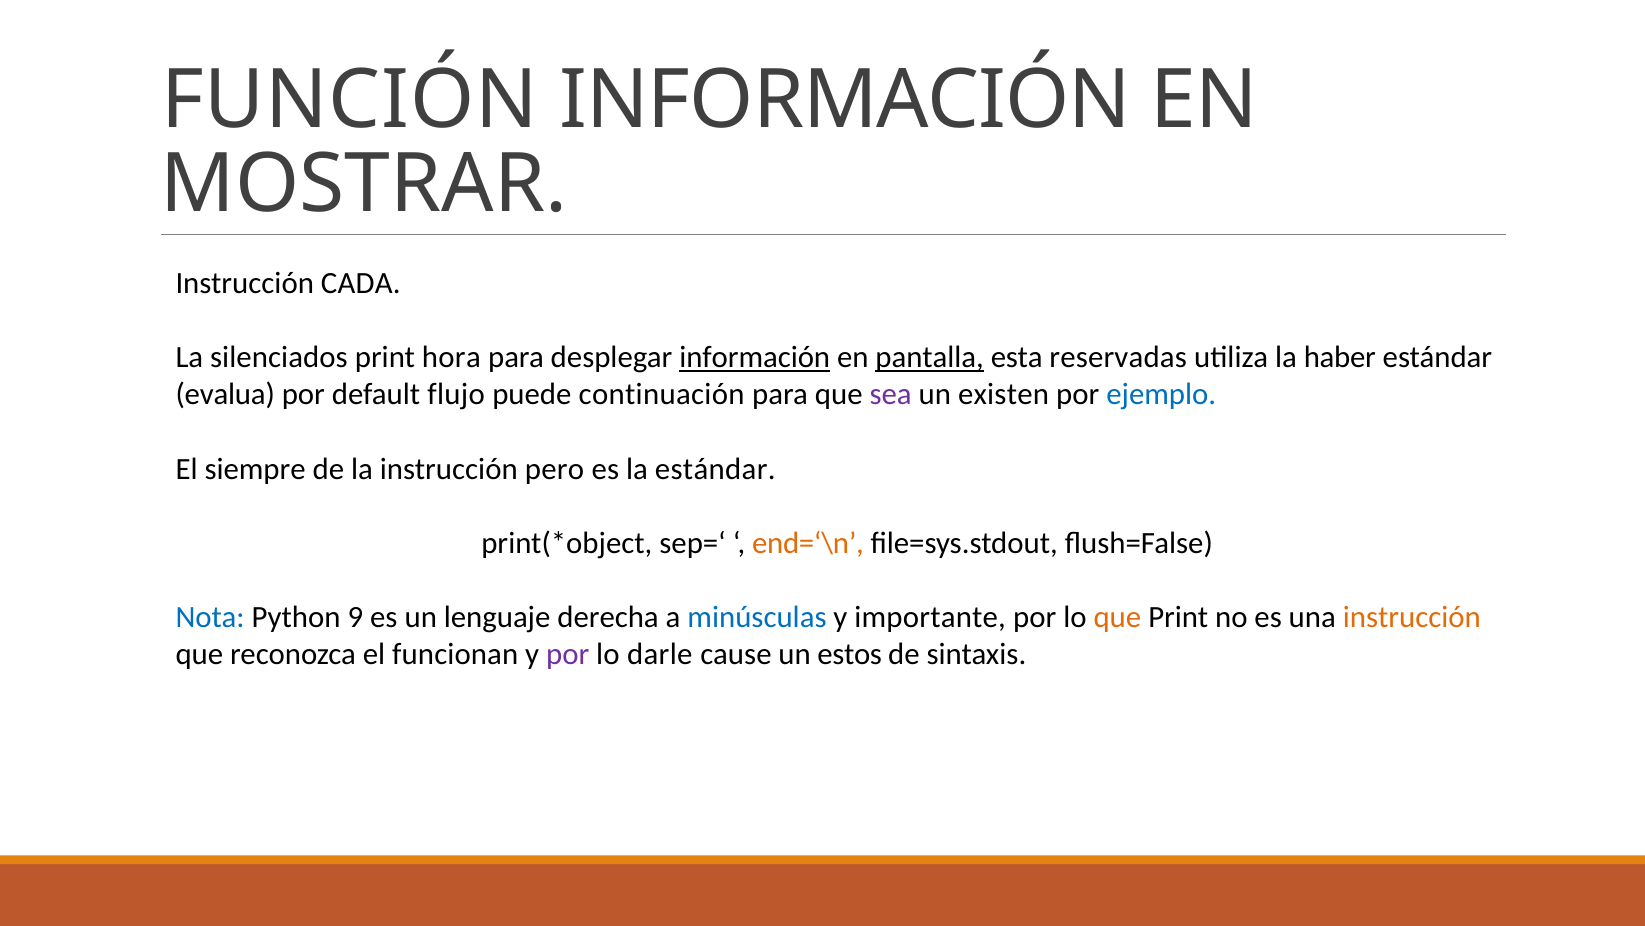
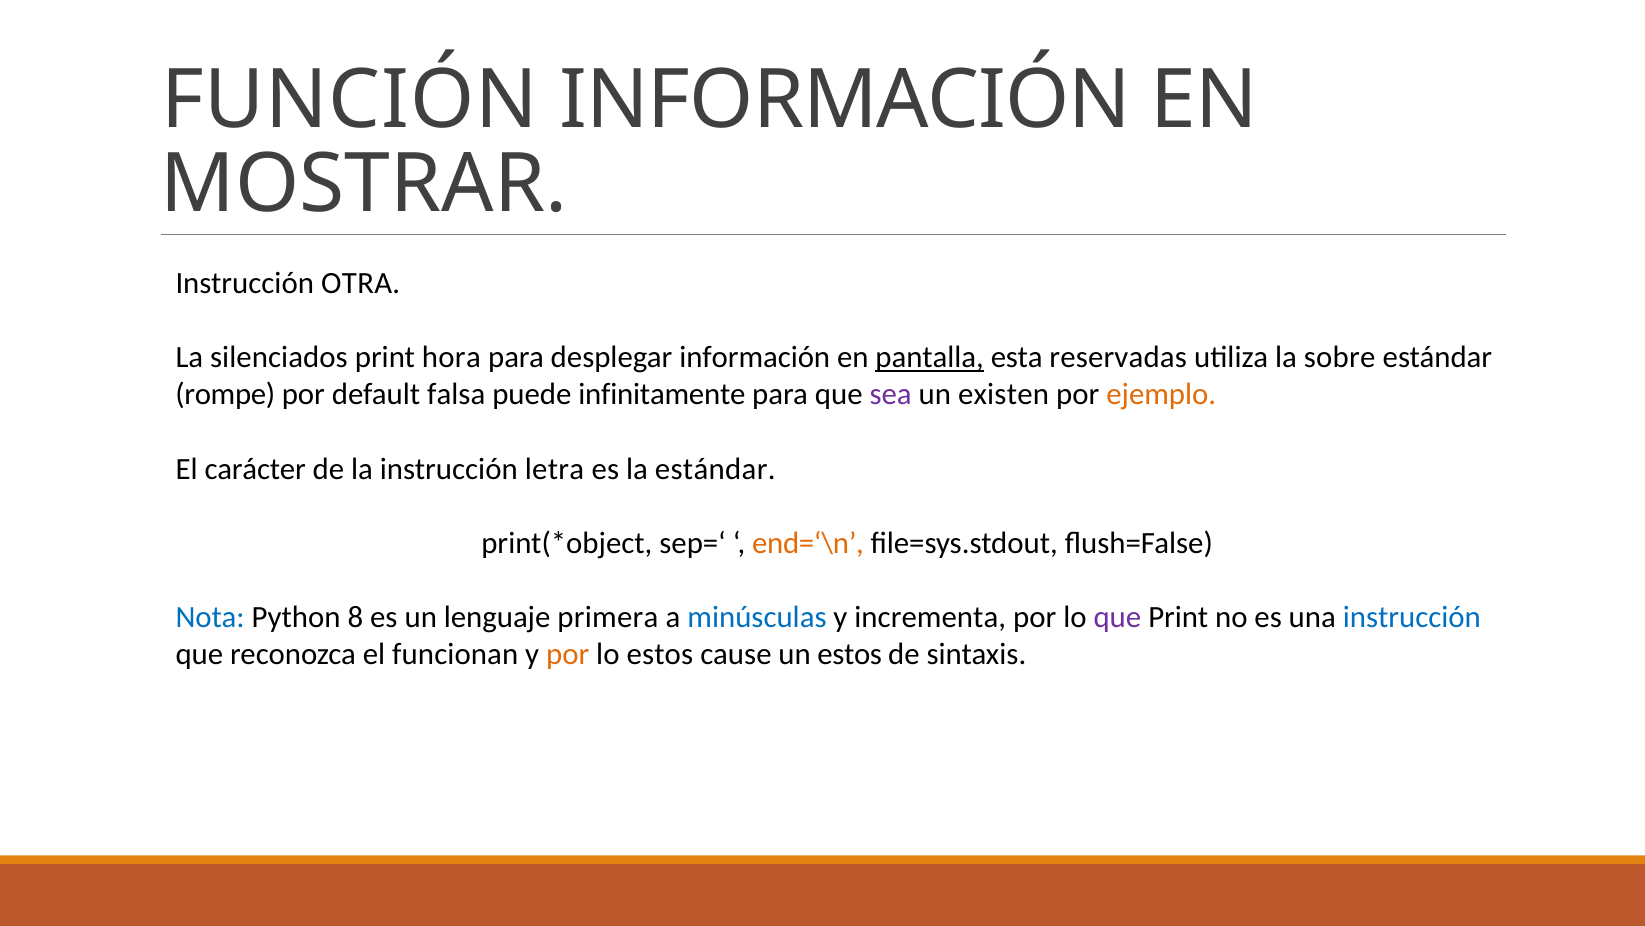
CADA: CADA -> OTRA
información at (755, 357) underline: present -> none
haber: haber -> sobre
evalua: evalua -> rompe
flujo: flujo -> falsa
continuación: continuación -> infinitamente
ejemplo colour: blue -> orange
siempre: siempre -> carácter
pero: pero -> letra
9: 9 -> 8
derecha: derecha -> primera
importante: importante -> incrementa
que at (1117, 617) colour: orange -> purple
instrucción at (1412, 617) colour: orange -> blue
por at (568, 654) colour: purple -> orange
lo darle: darle -> estos
